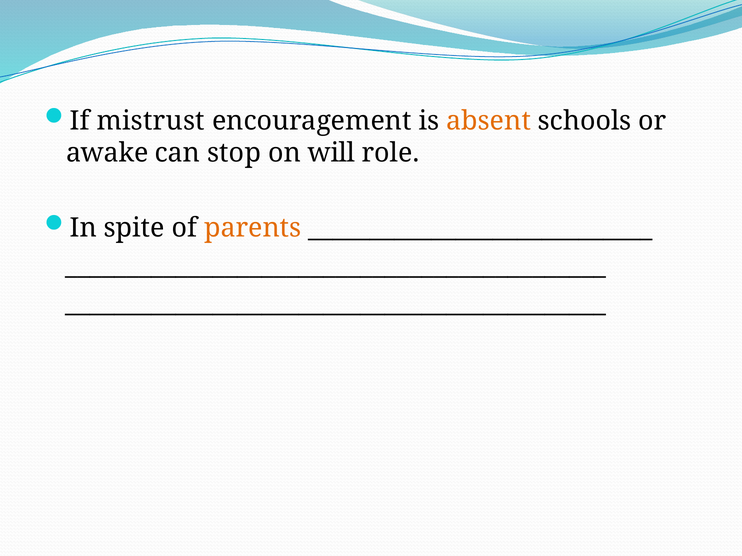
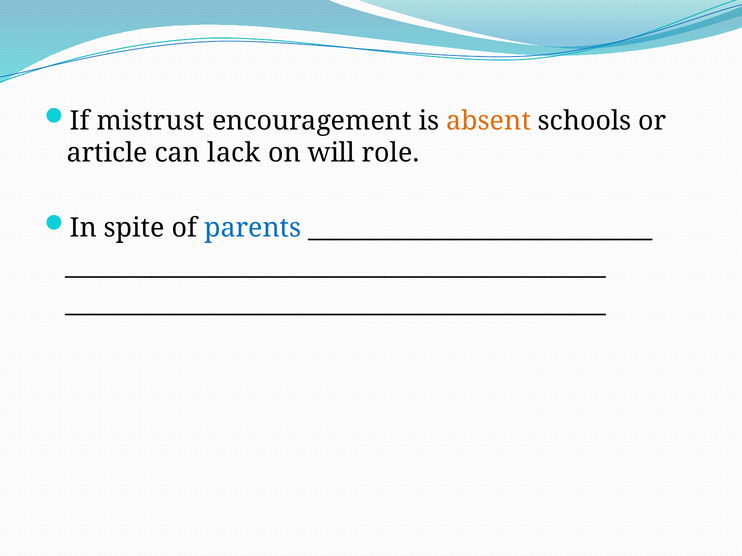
awake: awake -> article
stop: stop -> lack
parents colour: orange -> blue
